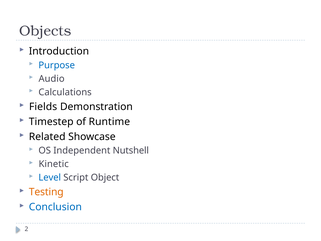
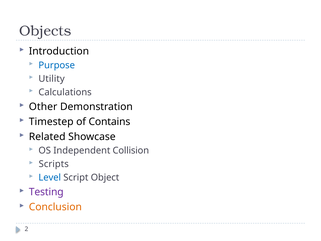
Audio: Audio -> Utility
Fields: Fields -> Other
Runtime: Runtime -> Contains
Nutshell: Nutshell -> Collision
Kinetic: Kinetic -> Scripts
Testing colour: orange -> purple
Conclusion colour: blue -> orange
